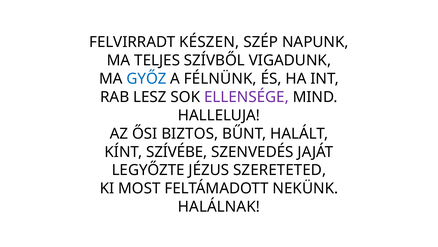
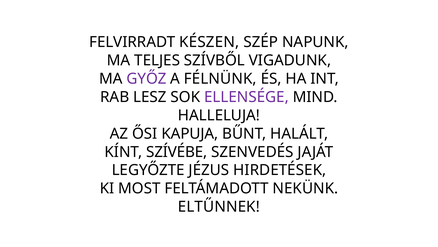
GYŐZ colour: blue -> purple
BIZTOS: BIZTOS -> KAPUJA
SZERETETED: SZERETETED -> HIRDETÉSEK
HALÁLNAK: HALÁLNAK -> ELTŰNNEK
